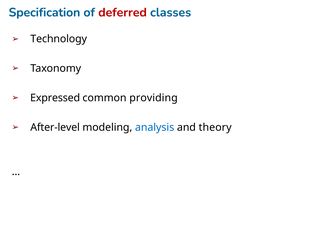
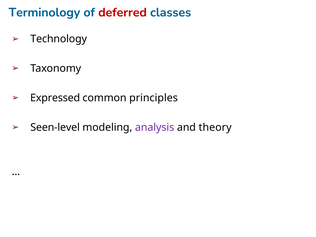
Specification: Specification -> Terminology
providing: providing -> principles
After-level: After-level -> Seen-level
analysis colour: blue -> purple
